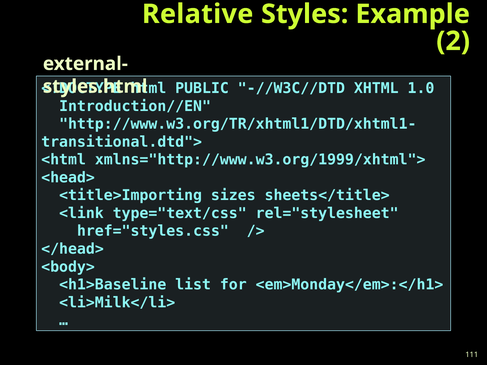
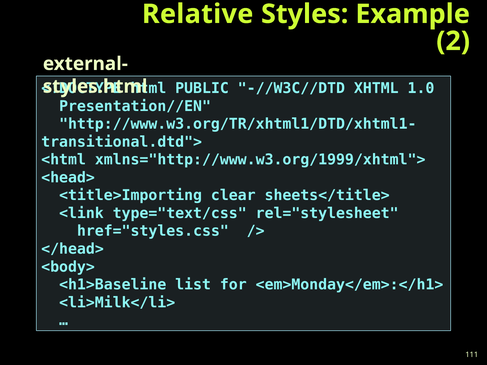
Introduction//EN: Introduction//EN -> Presentation//EN
sizes: sizes -> clear
